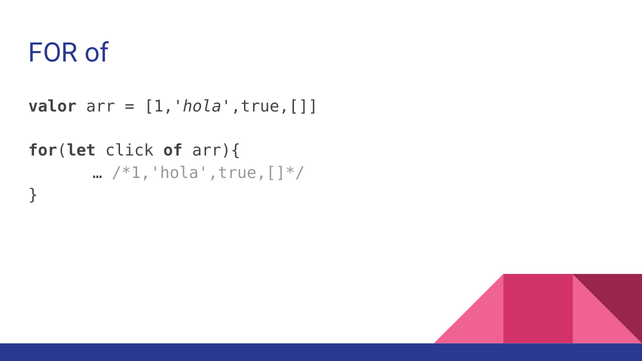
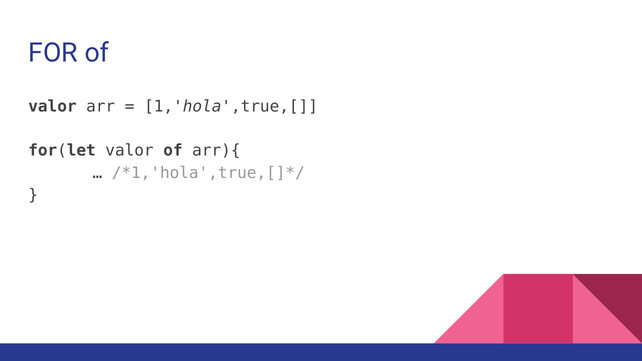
for(let click: click -> valor
